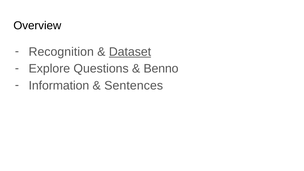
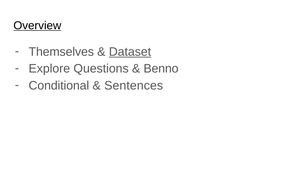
Overview underline: none -> present
Recognition: Recognition -> Themselves
Information: Information -> Conditional
